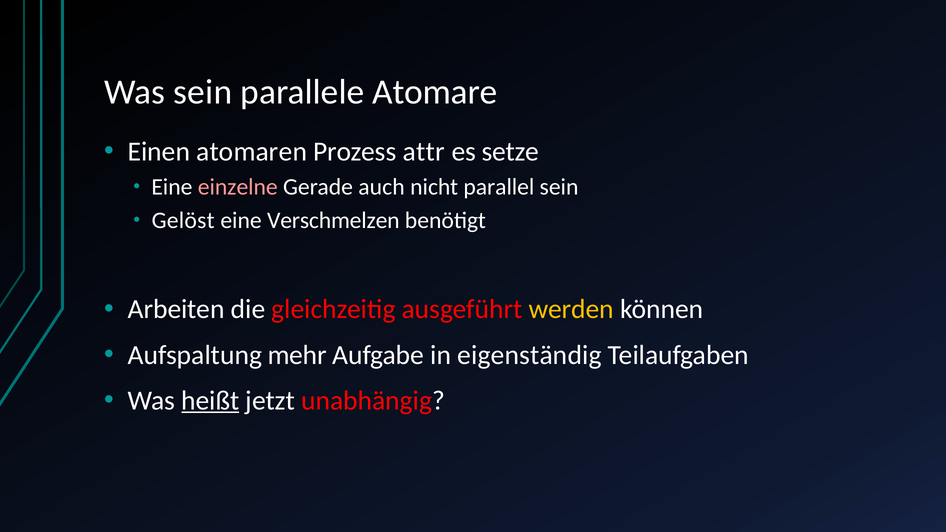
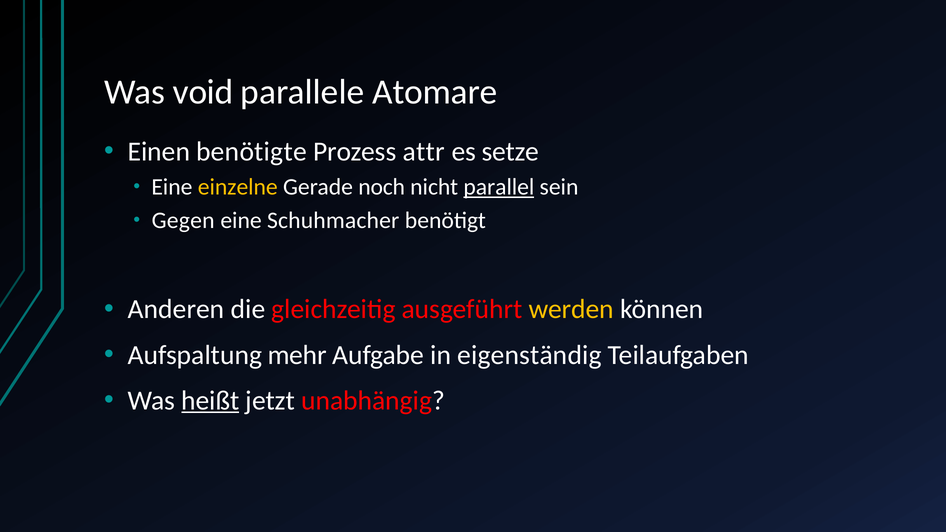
Was sein: sein -> void
atomaren: atomaren -> benötigte
einzelne colour: pink -> yellow
auch: auch -> noch
parallel underline: none -> present
Gelöst: Gelöst -> Gegen
Verschmelzen: Verschmelzen -> Schuhmacher
Arbeiten: Arbeiten -> Anderen
